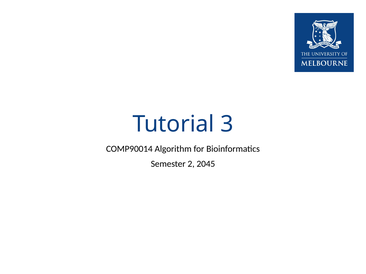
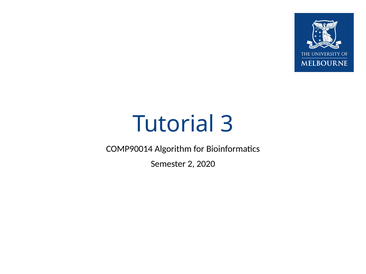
2045: 2045 -> 2020
